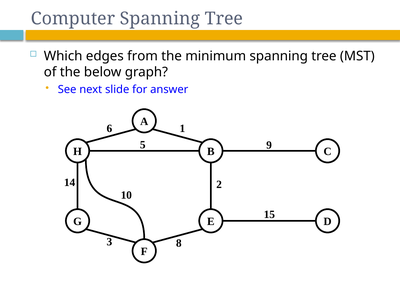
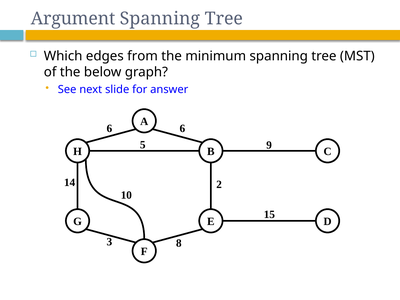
Computer: Computer -> Argument
6 1: 1 -> 6
